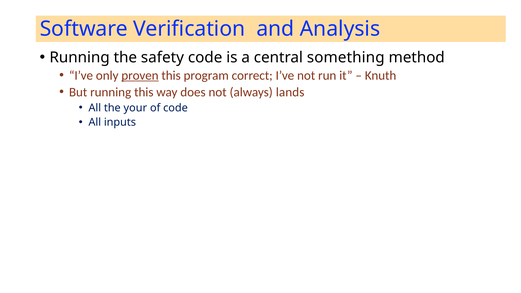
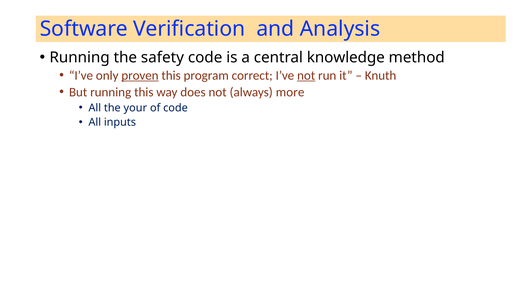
something: something -> knowledge
not at (306, 75) underline: none -> present
lands: lands -> more
